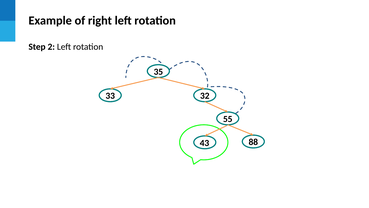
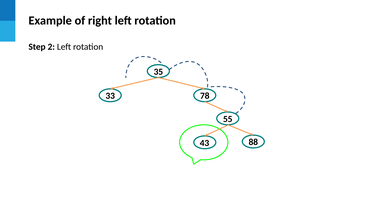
32: 32 -> 78
